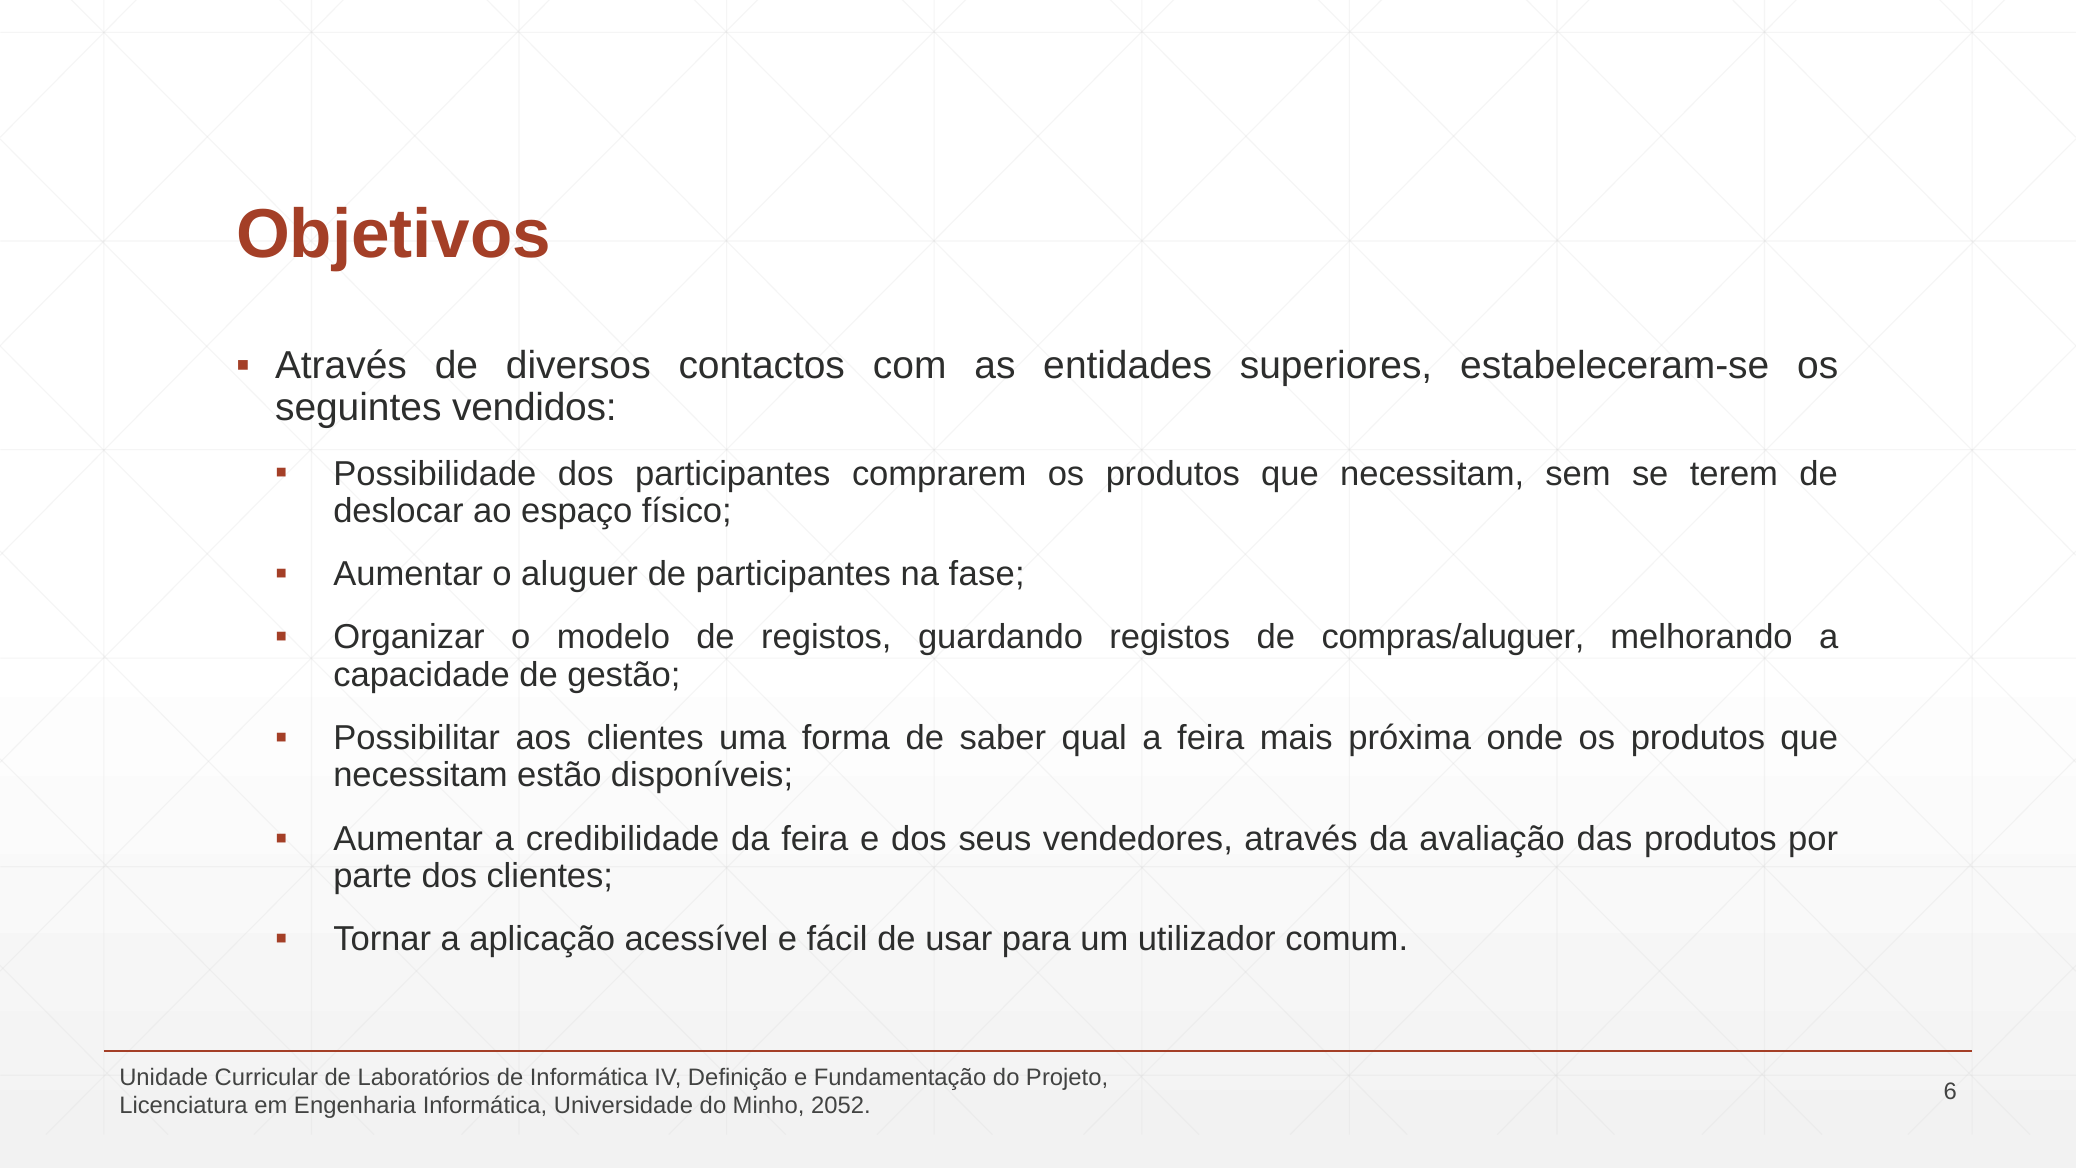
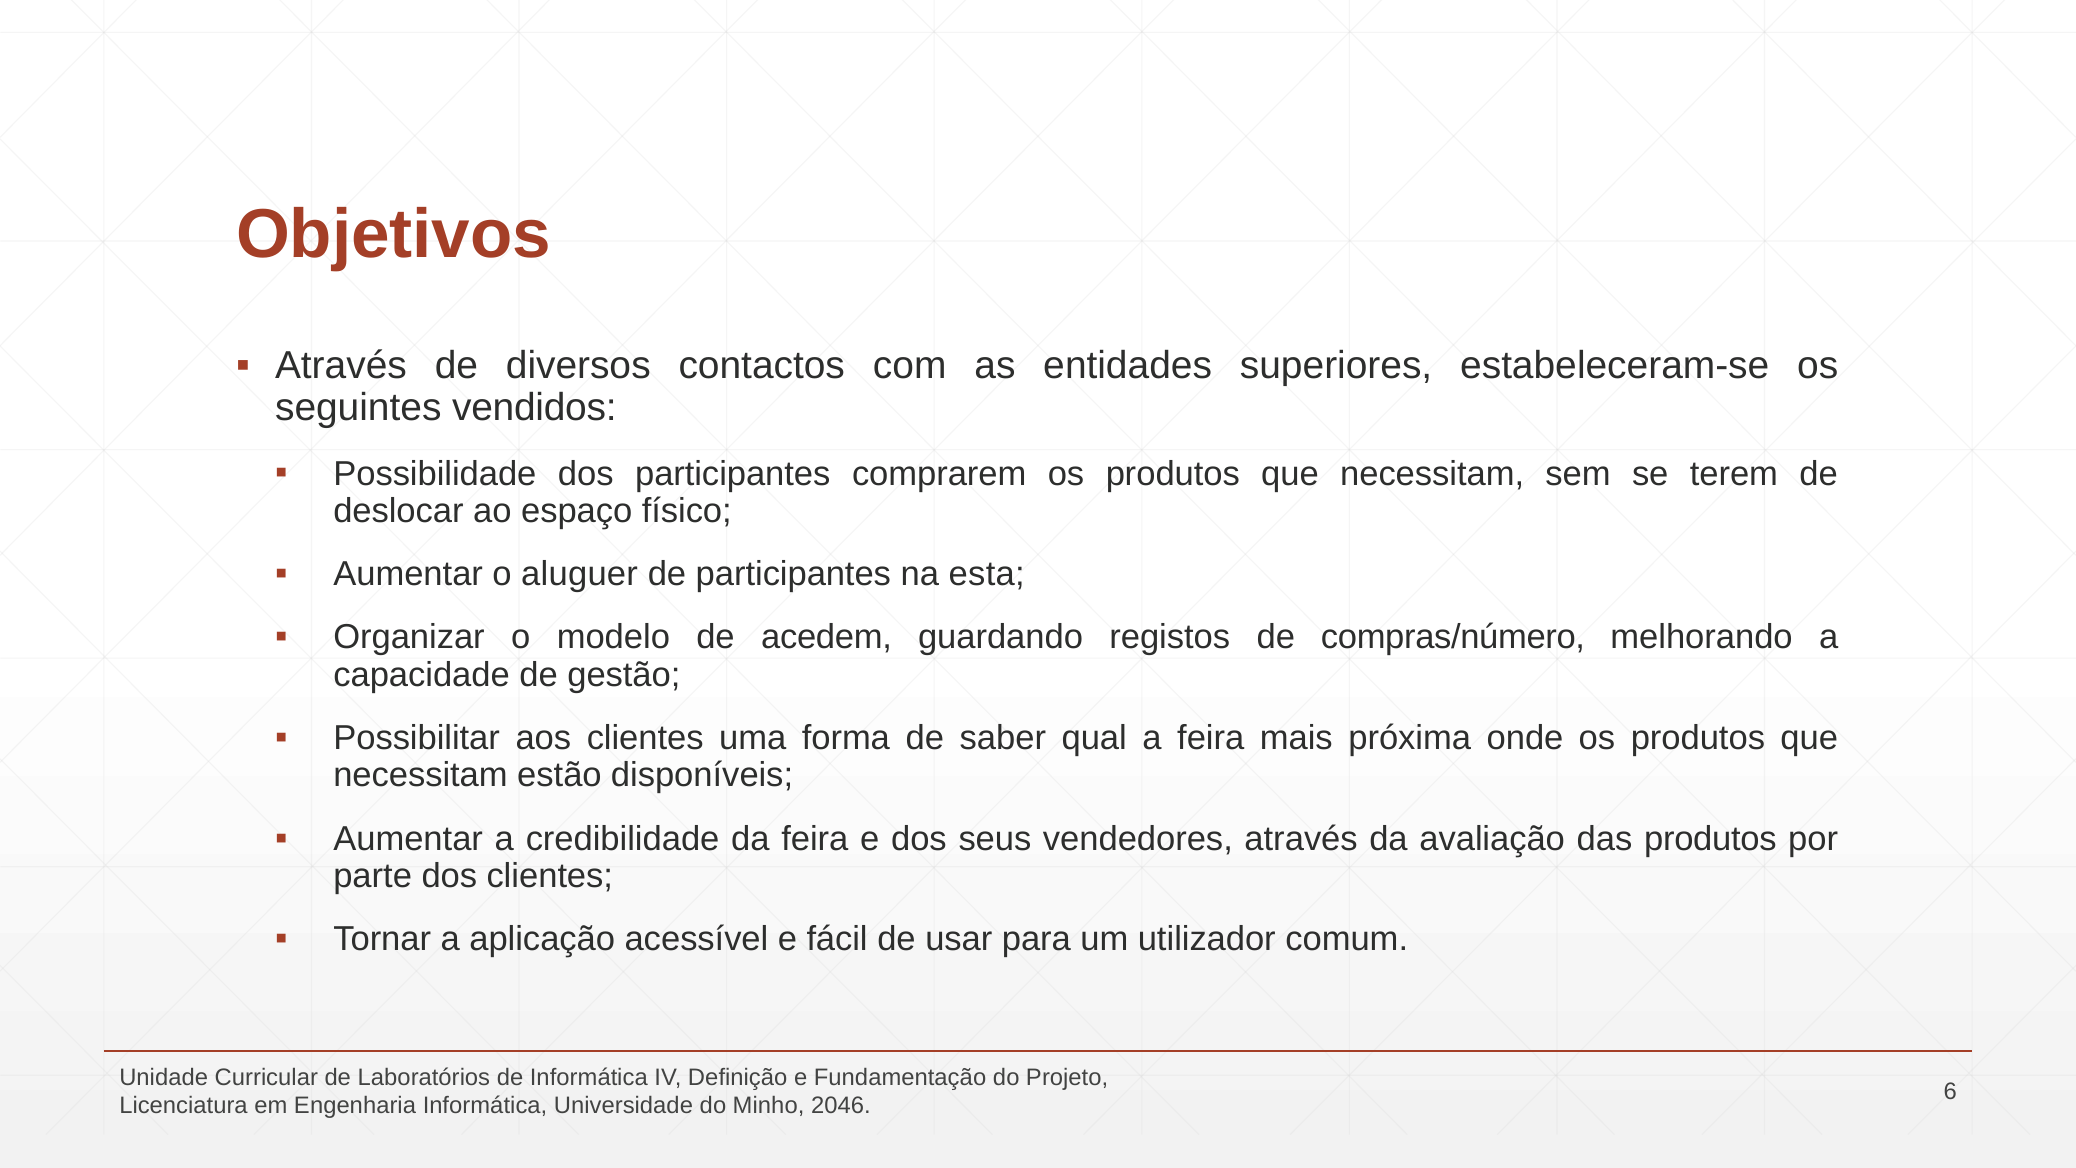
fase: fase -> esta
de registos: registos -> acedem
compras/aluguer: compras/aluguer -> compras/número
2052: 2052 -> 2046
